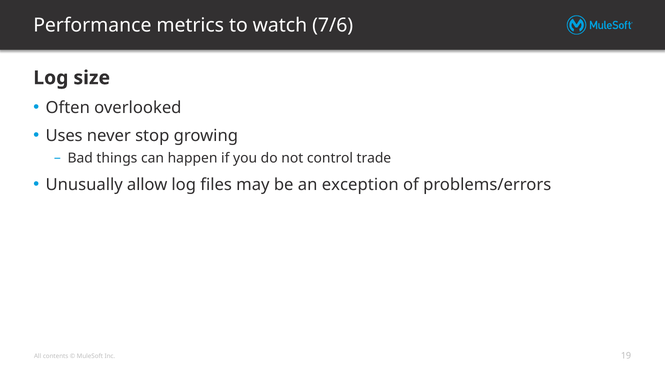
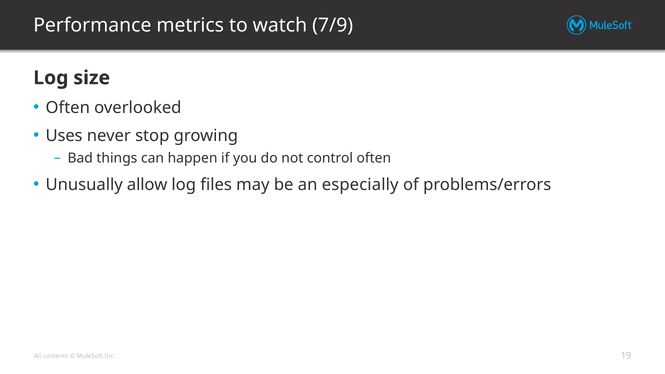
7/6: 7/6 -> 7/9
control trade: trade -> often
exception: exception -> especially
